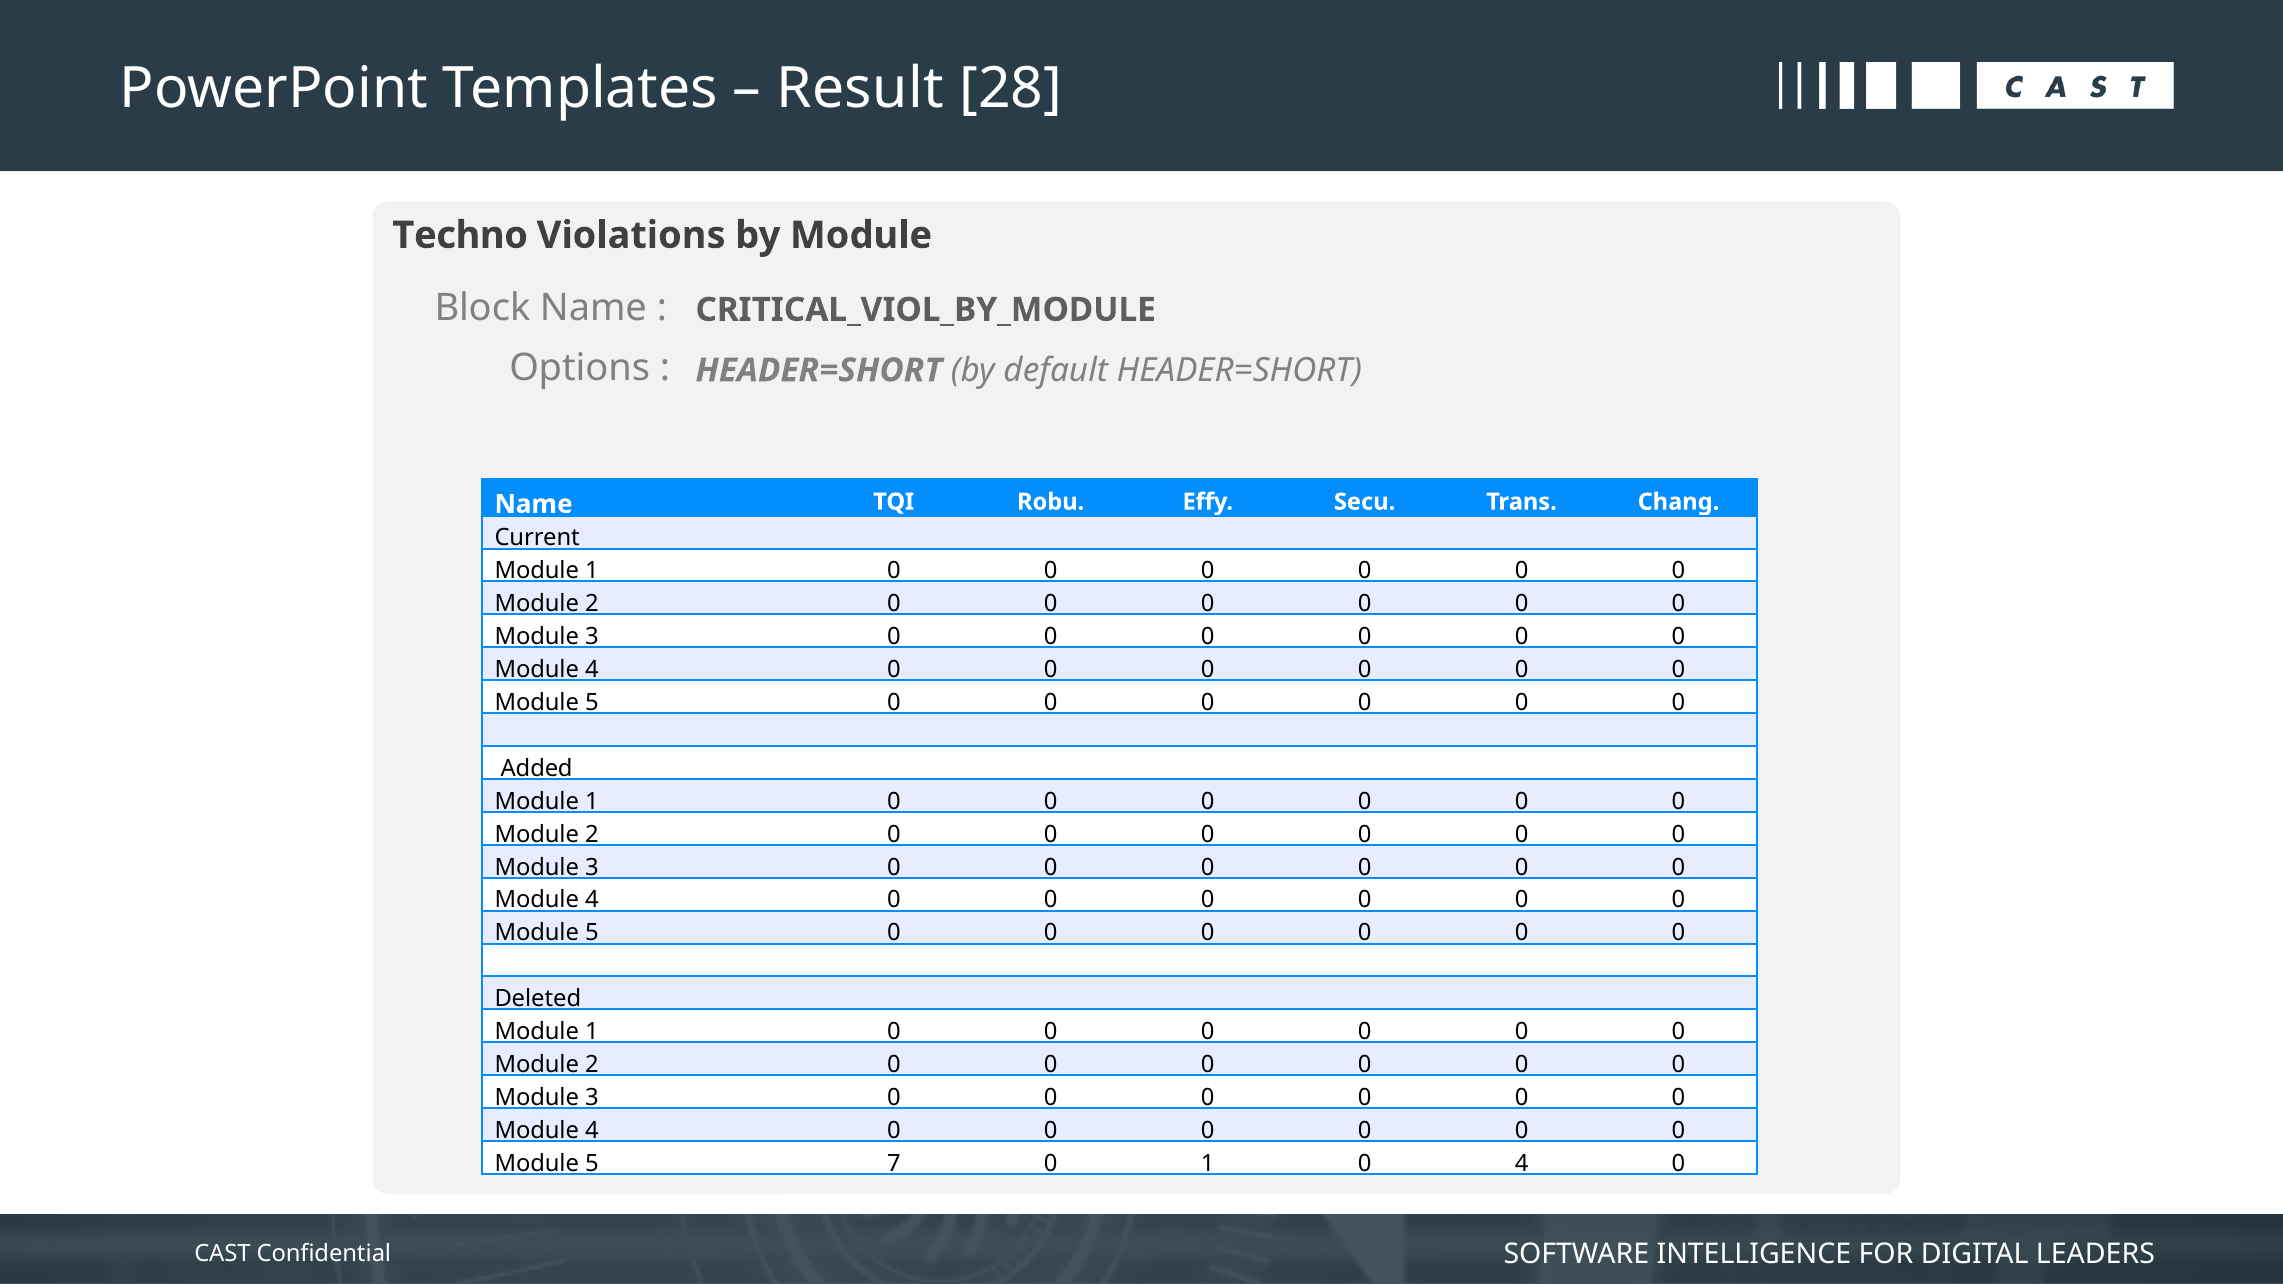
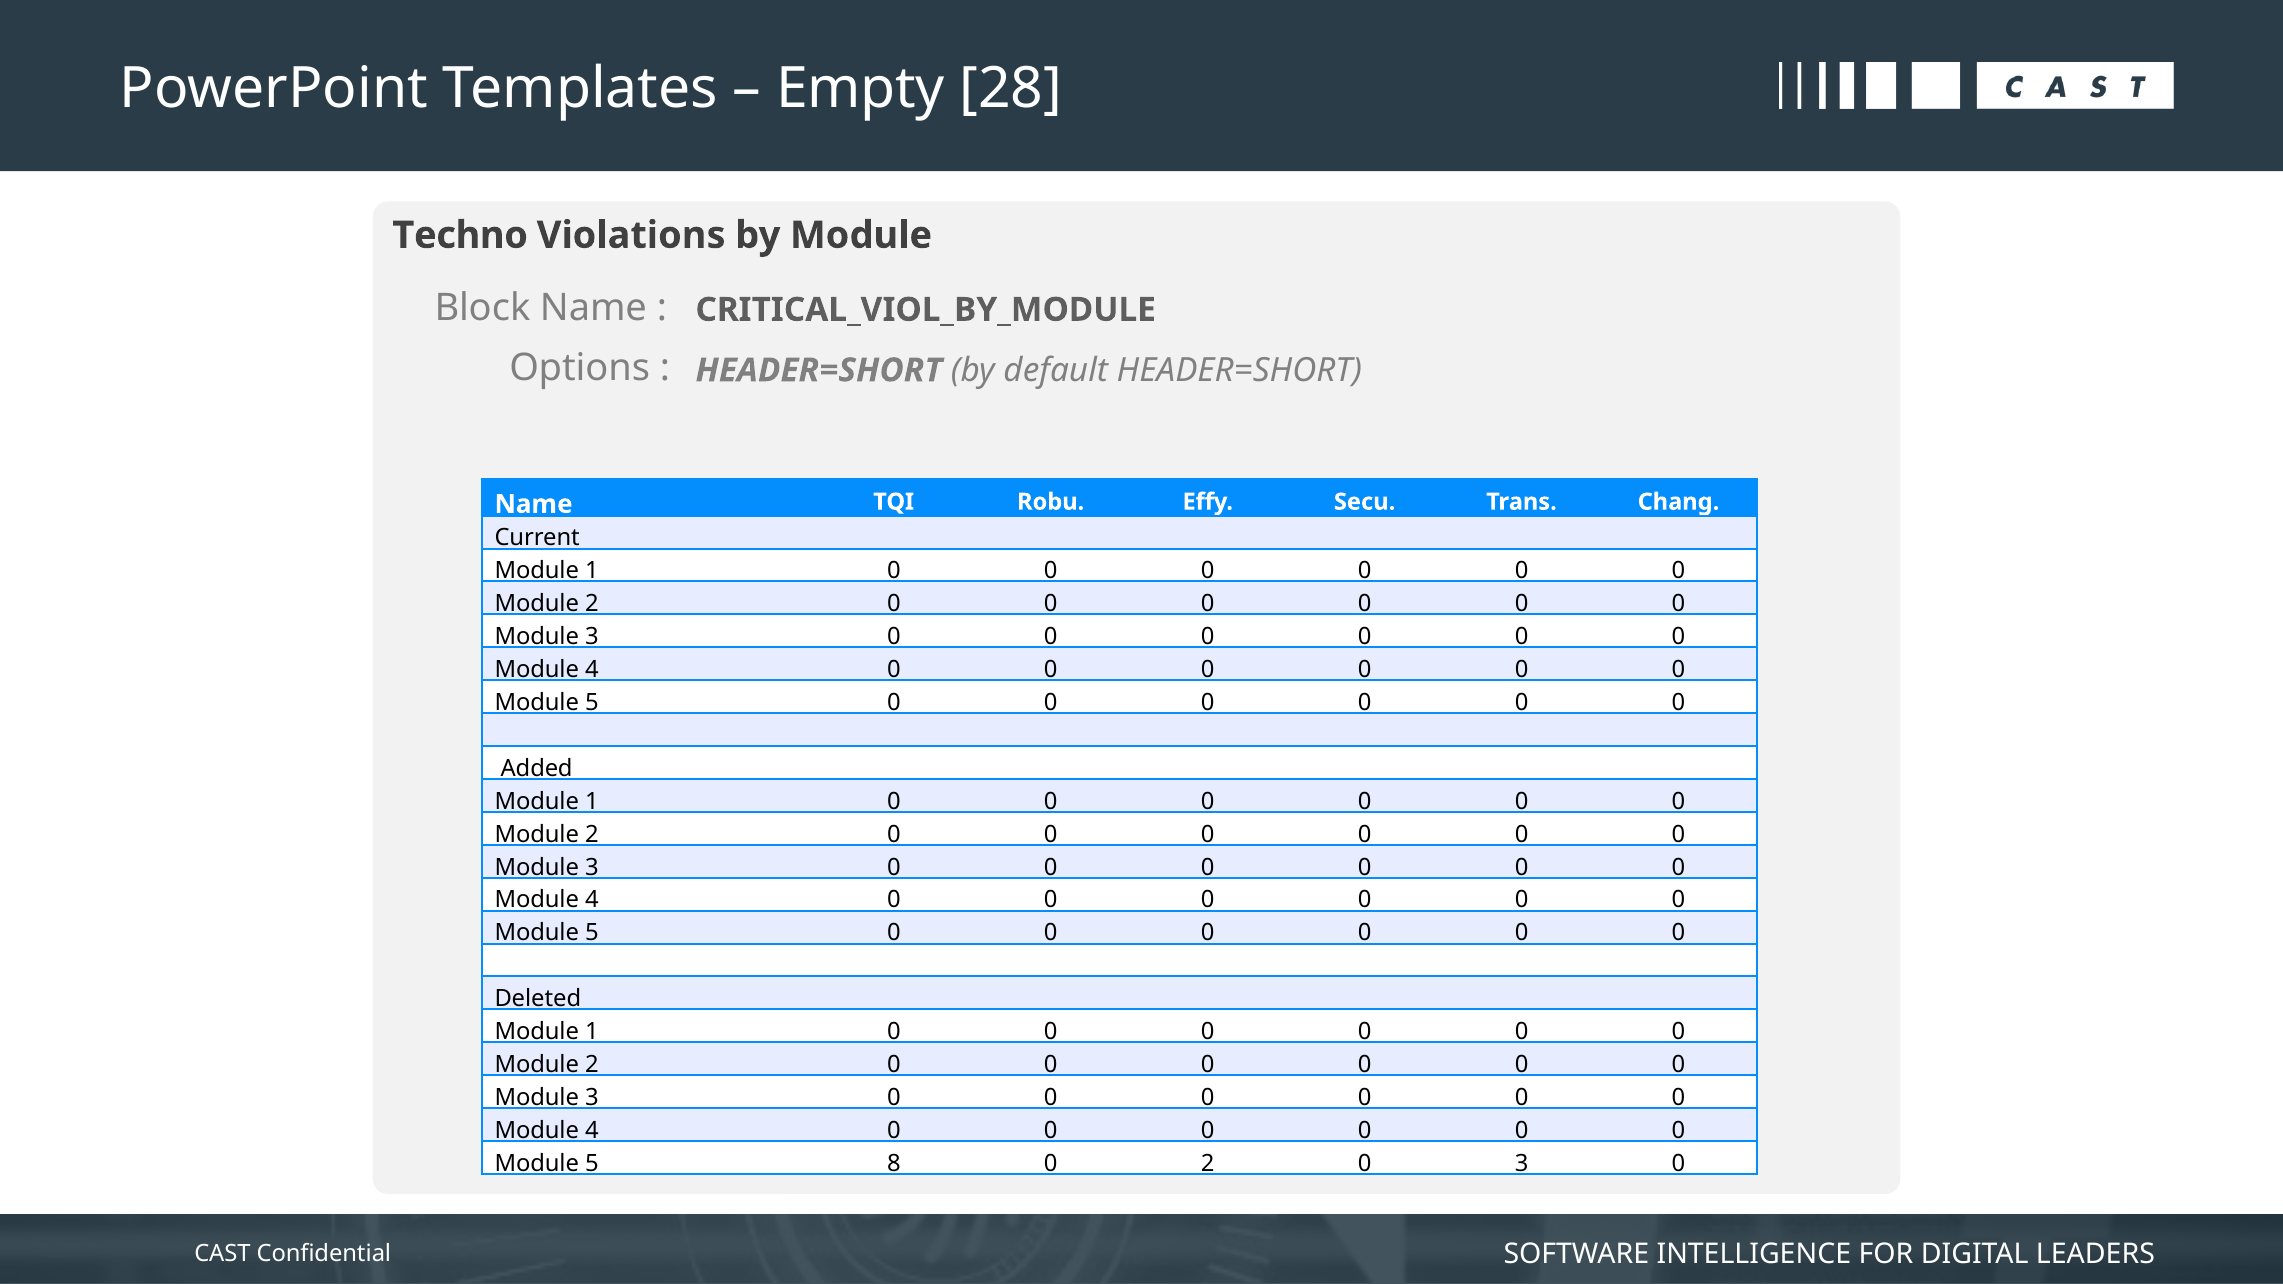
Result: Result -> Empty
7: 7 -> 8
0 1: 1 -> 2
0 4: 4 -> 3
